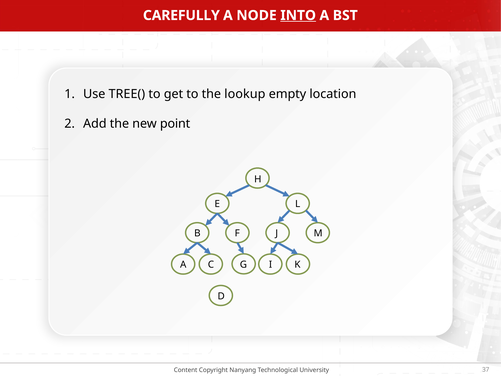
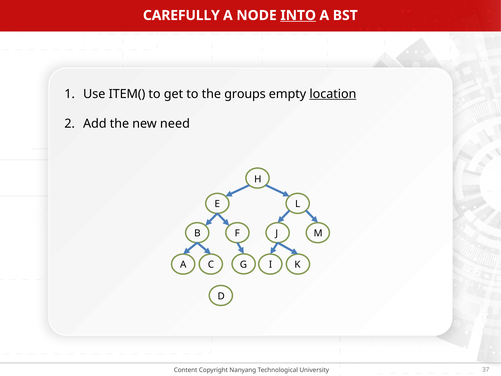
TREE(: TREE( -> ITEM(
lookup: lookup -> groups
location underline: none -> present
point: point -> need
